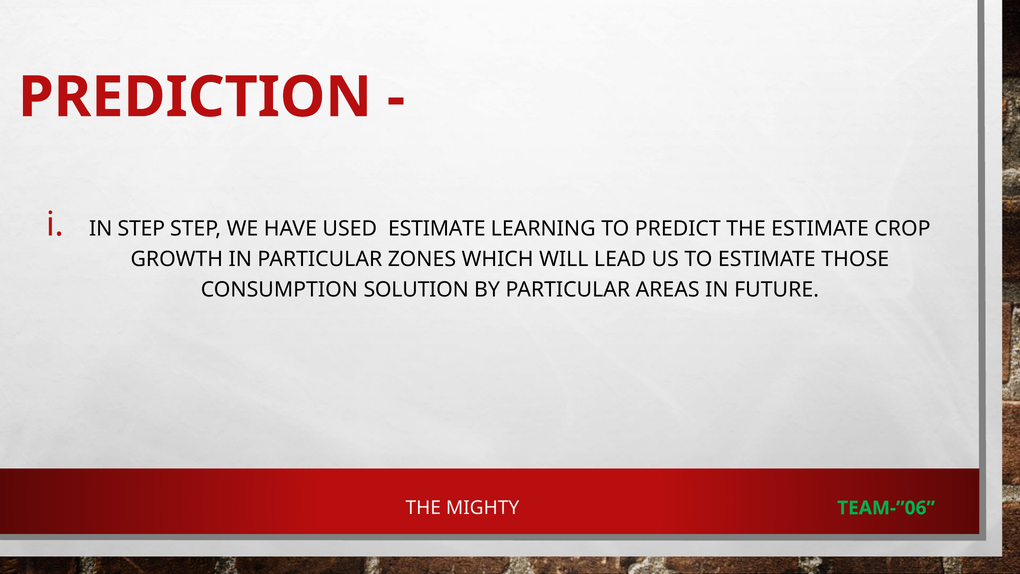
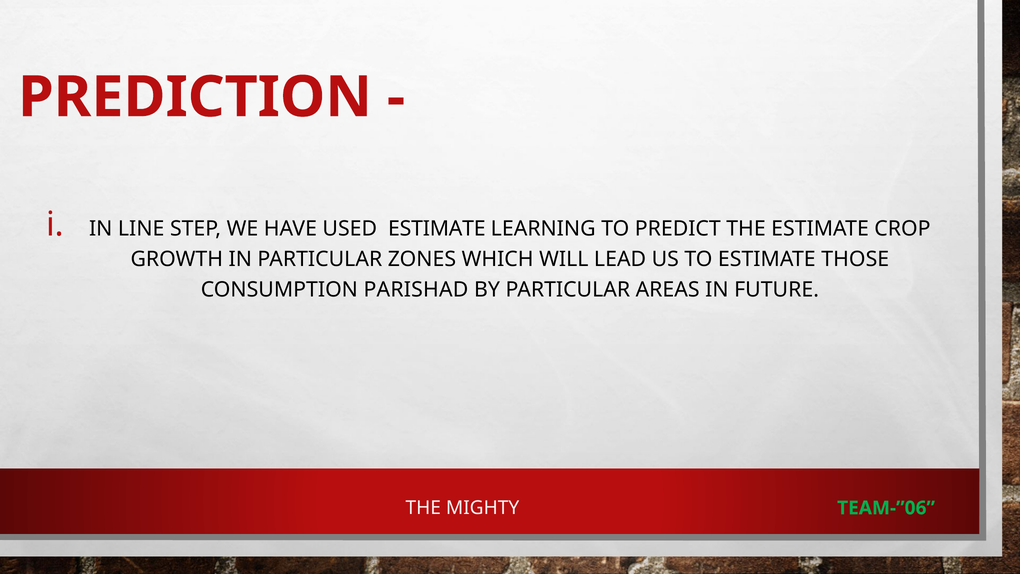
IN STEP: STEP -> LINE
SOLUTION: SOLUTION -> PARISHAD
